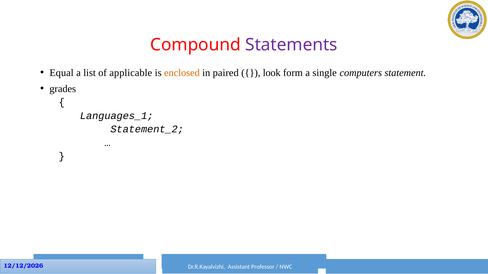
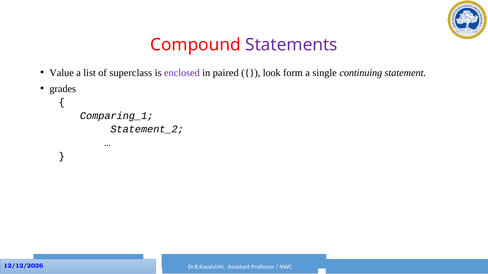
Equal: Equal -> Value
applicable: applicable -> superclass
enclosed colour: orange -> purple
computers: computers -> continuing
Languages_1: Languages_1 -> Comparing_1
